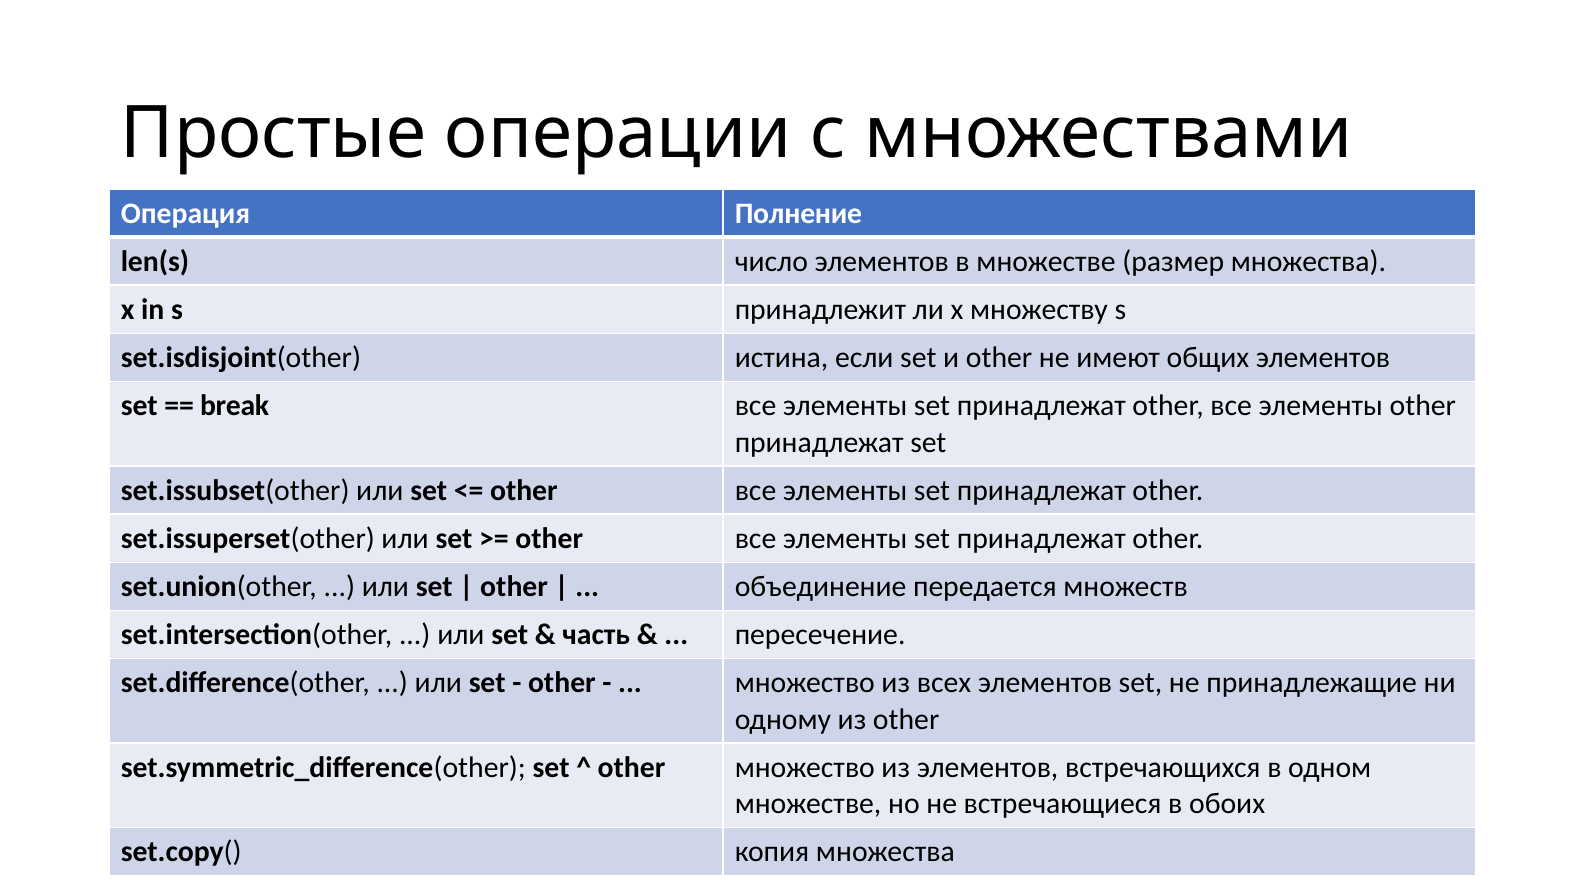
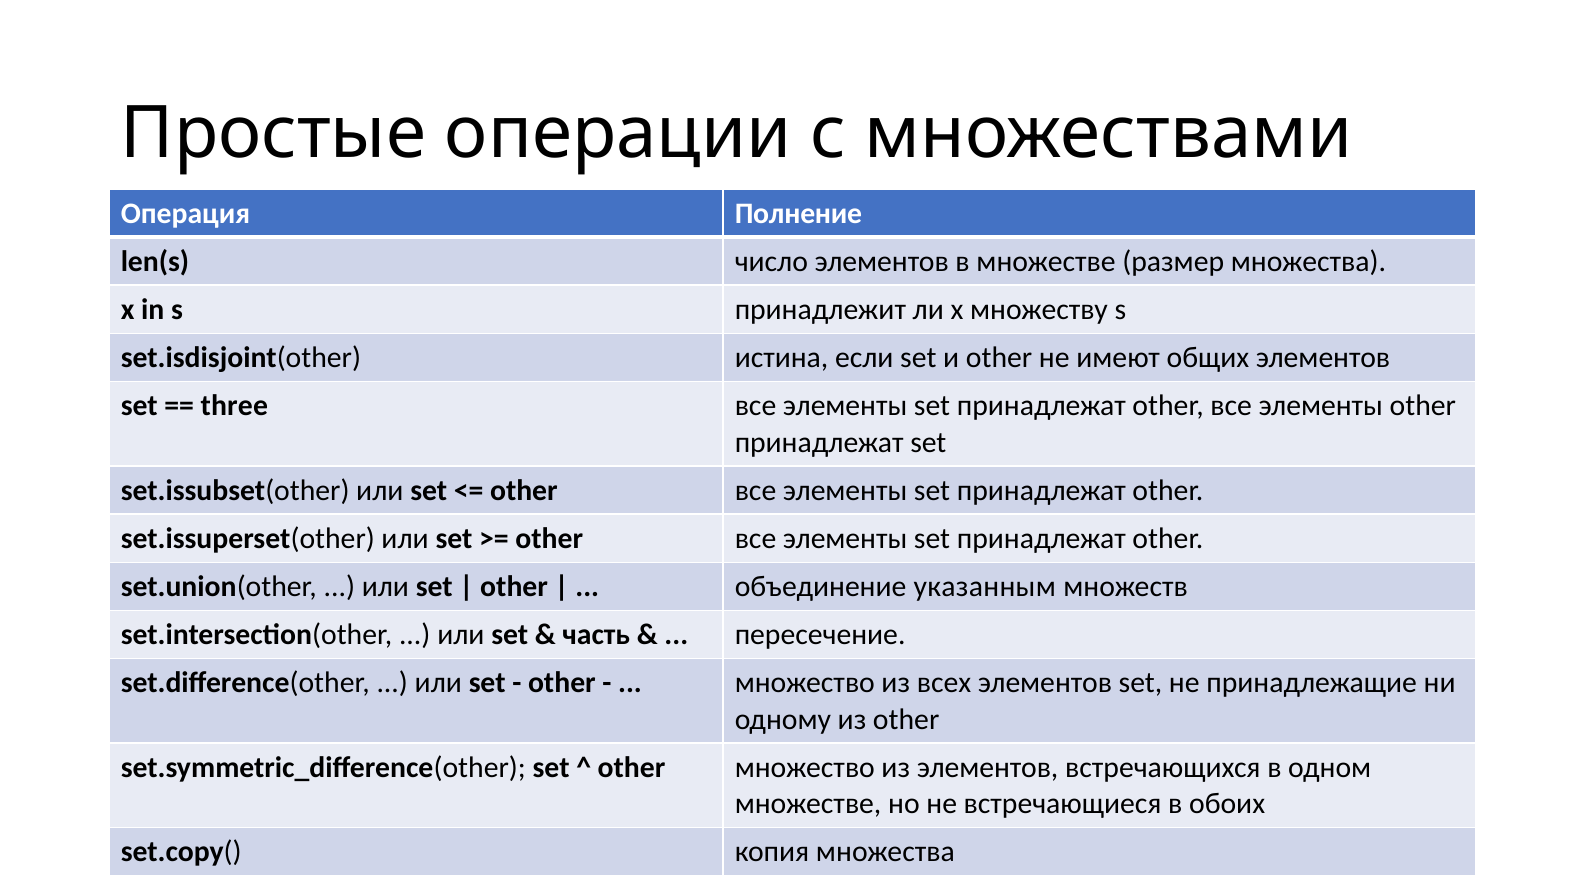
break: break -> three
передается: передается -> указанным
